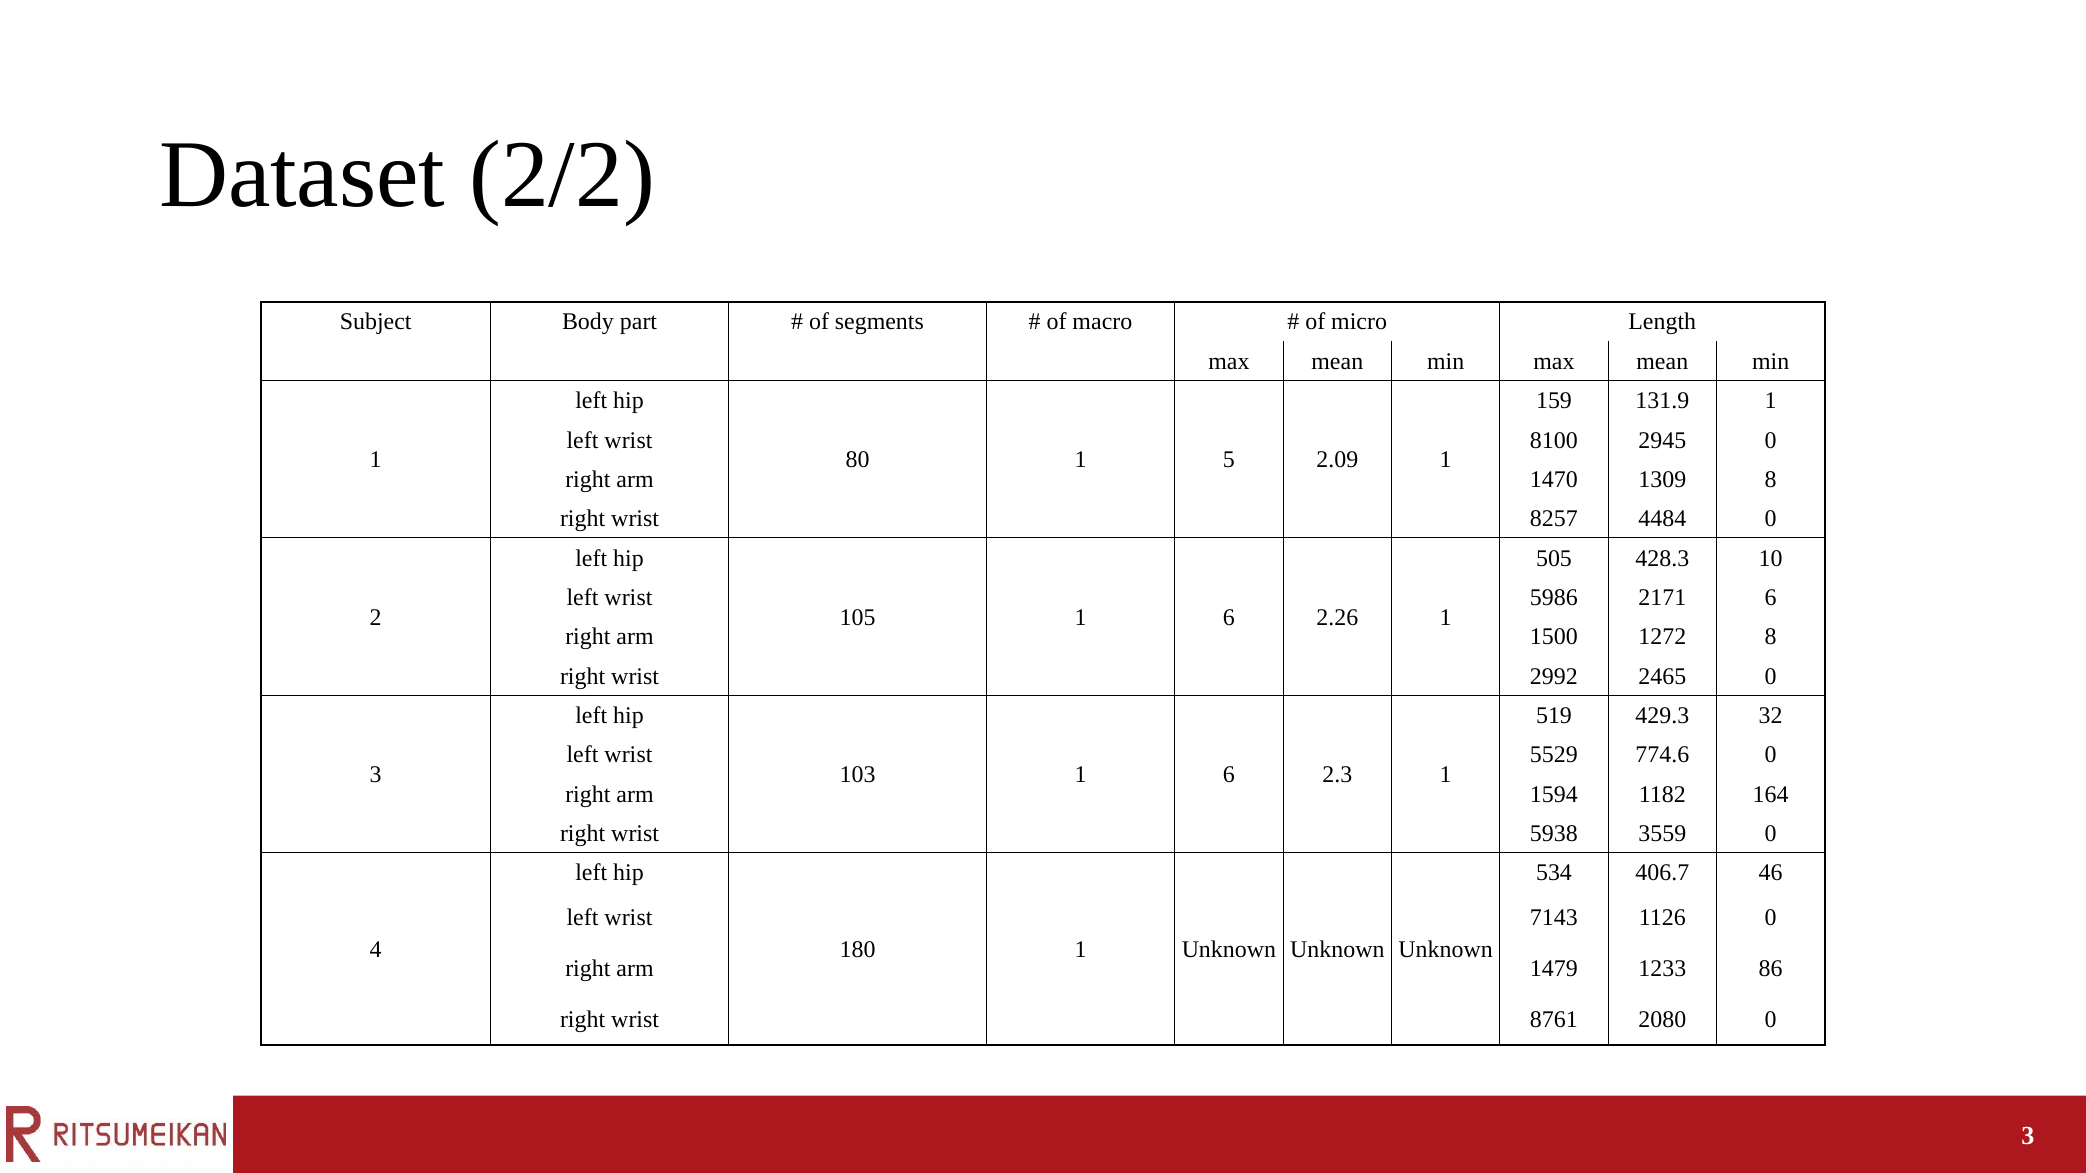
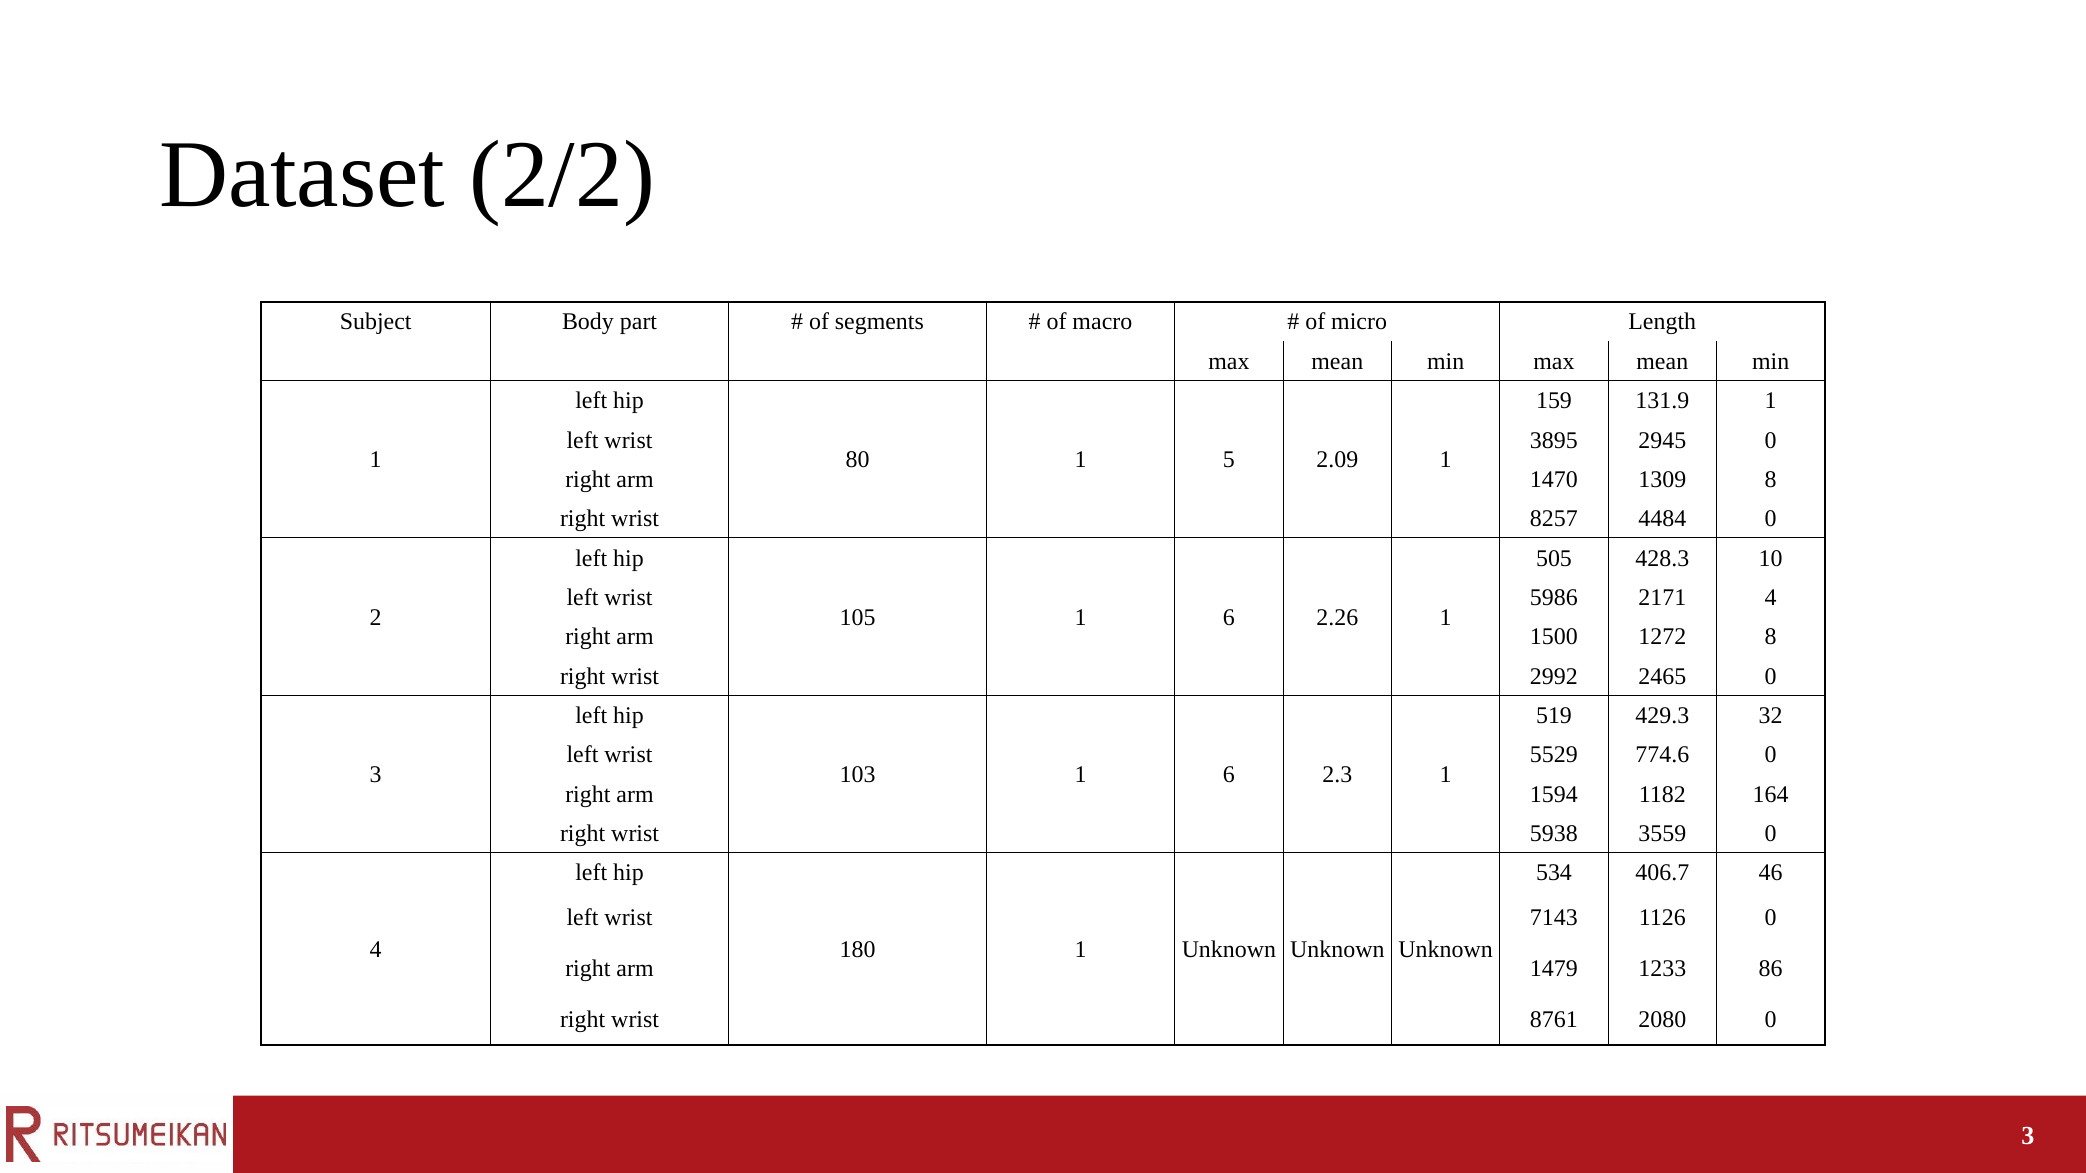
8100: 8100 -> 3895
2171 6: 6 -> 4
